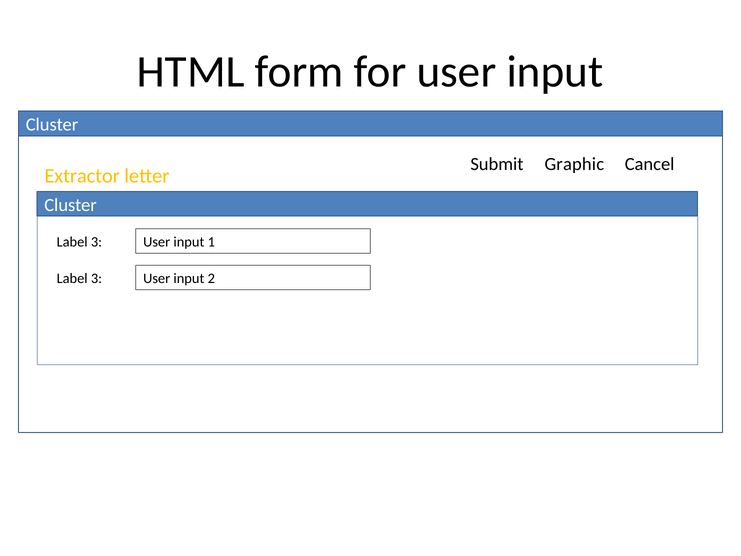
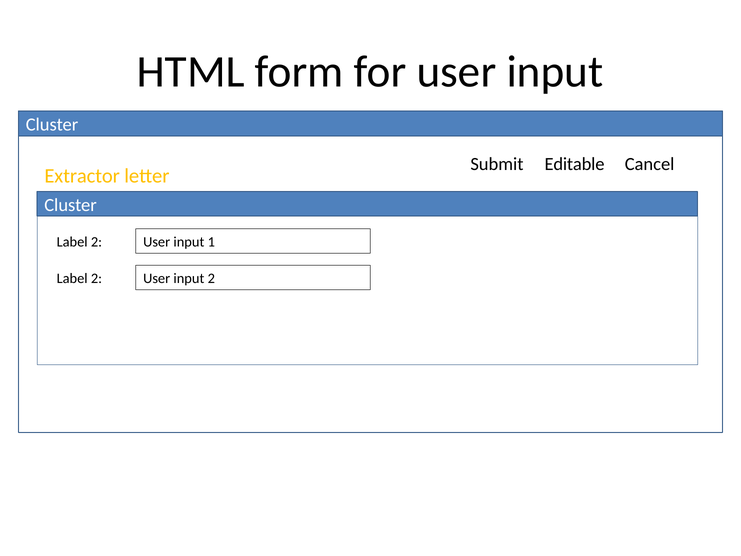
Graphic: Graphic -> Editable
3 at (97, 242): 3 -> 2
3 at (97, 279): 3 -> 2
